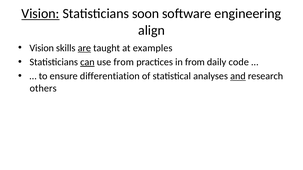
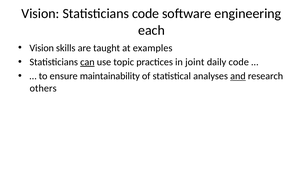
Vision at (40, 14) underline: present -> none
Statisticians soon: soon -> code
align: align -> each
are underline: present -> none
use from: from -> topic
in from: from -> joint
differentiation: differentiation -> maintainability
